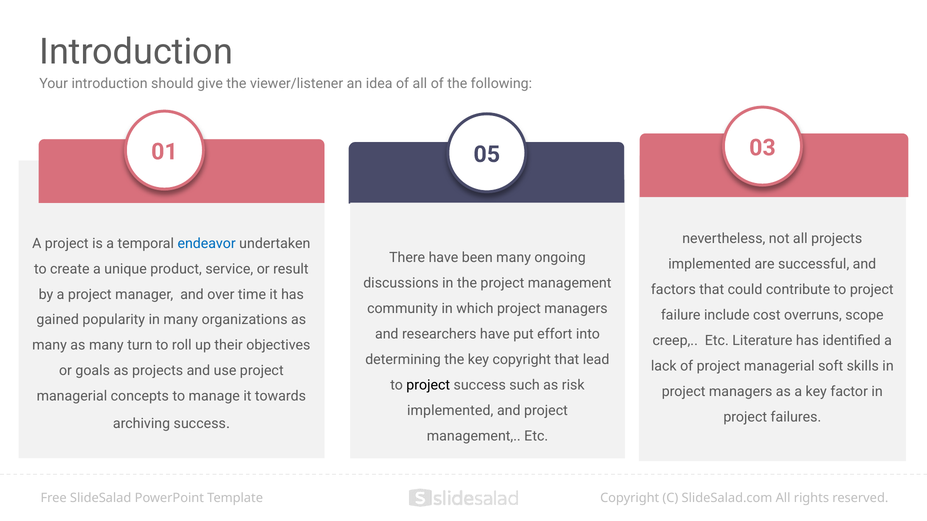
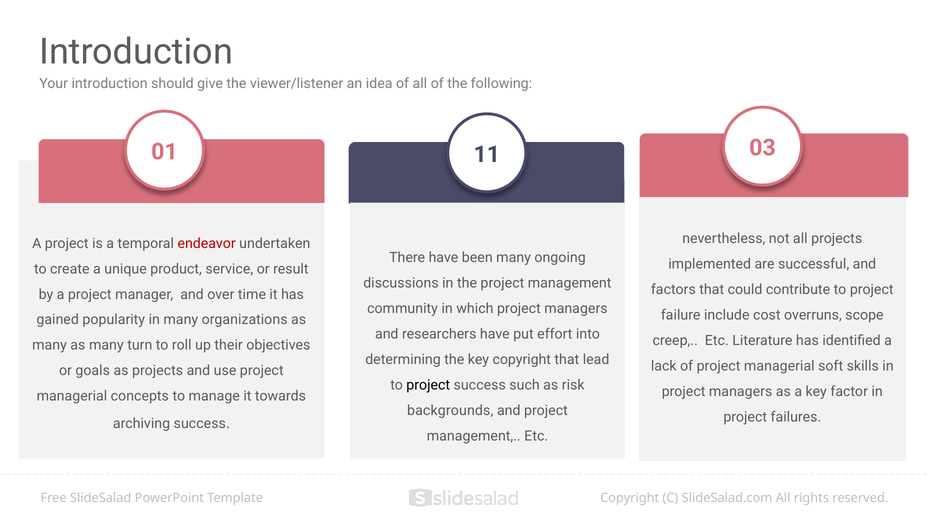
05: 05 -> 11
endeavor colour: blue -> red
implemented at (450, 411): implemented -> backgrounds
